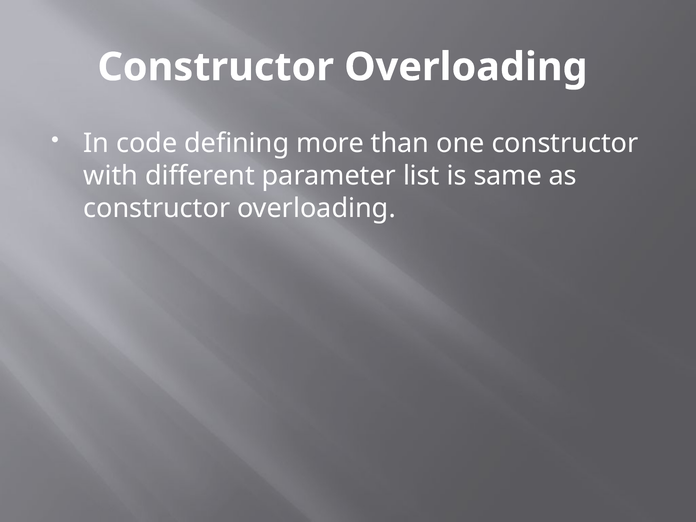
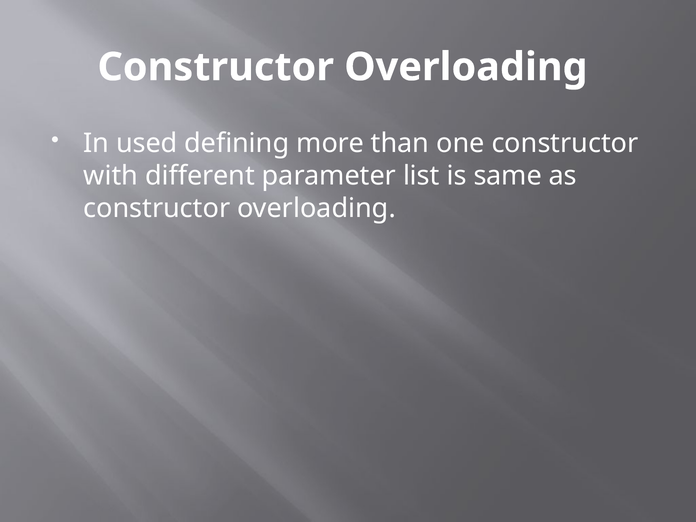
code: code -> used
